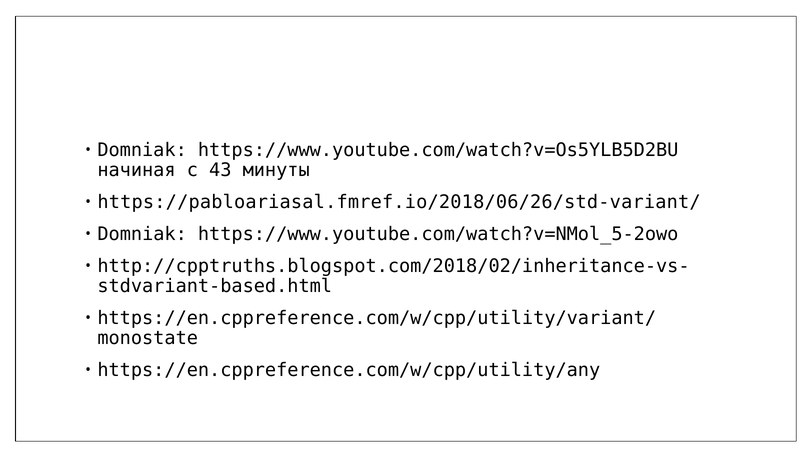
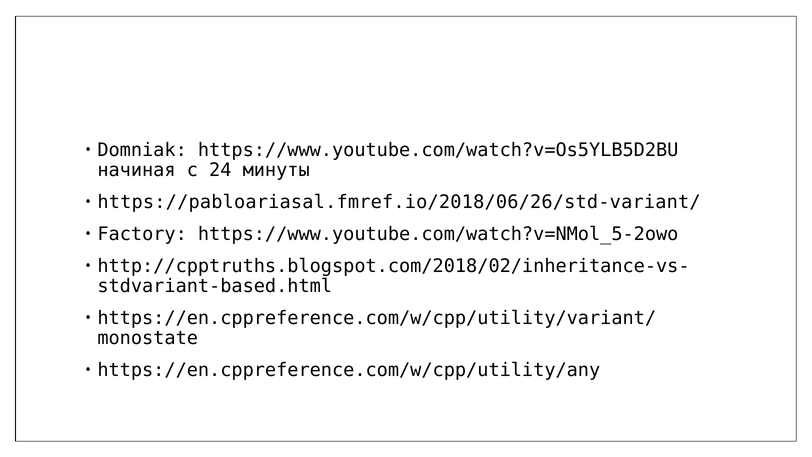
43: 43 -> 24
Domniak at (142, 234): Domniak -> Factory
